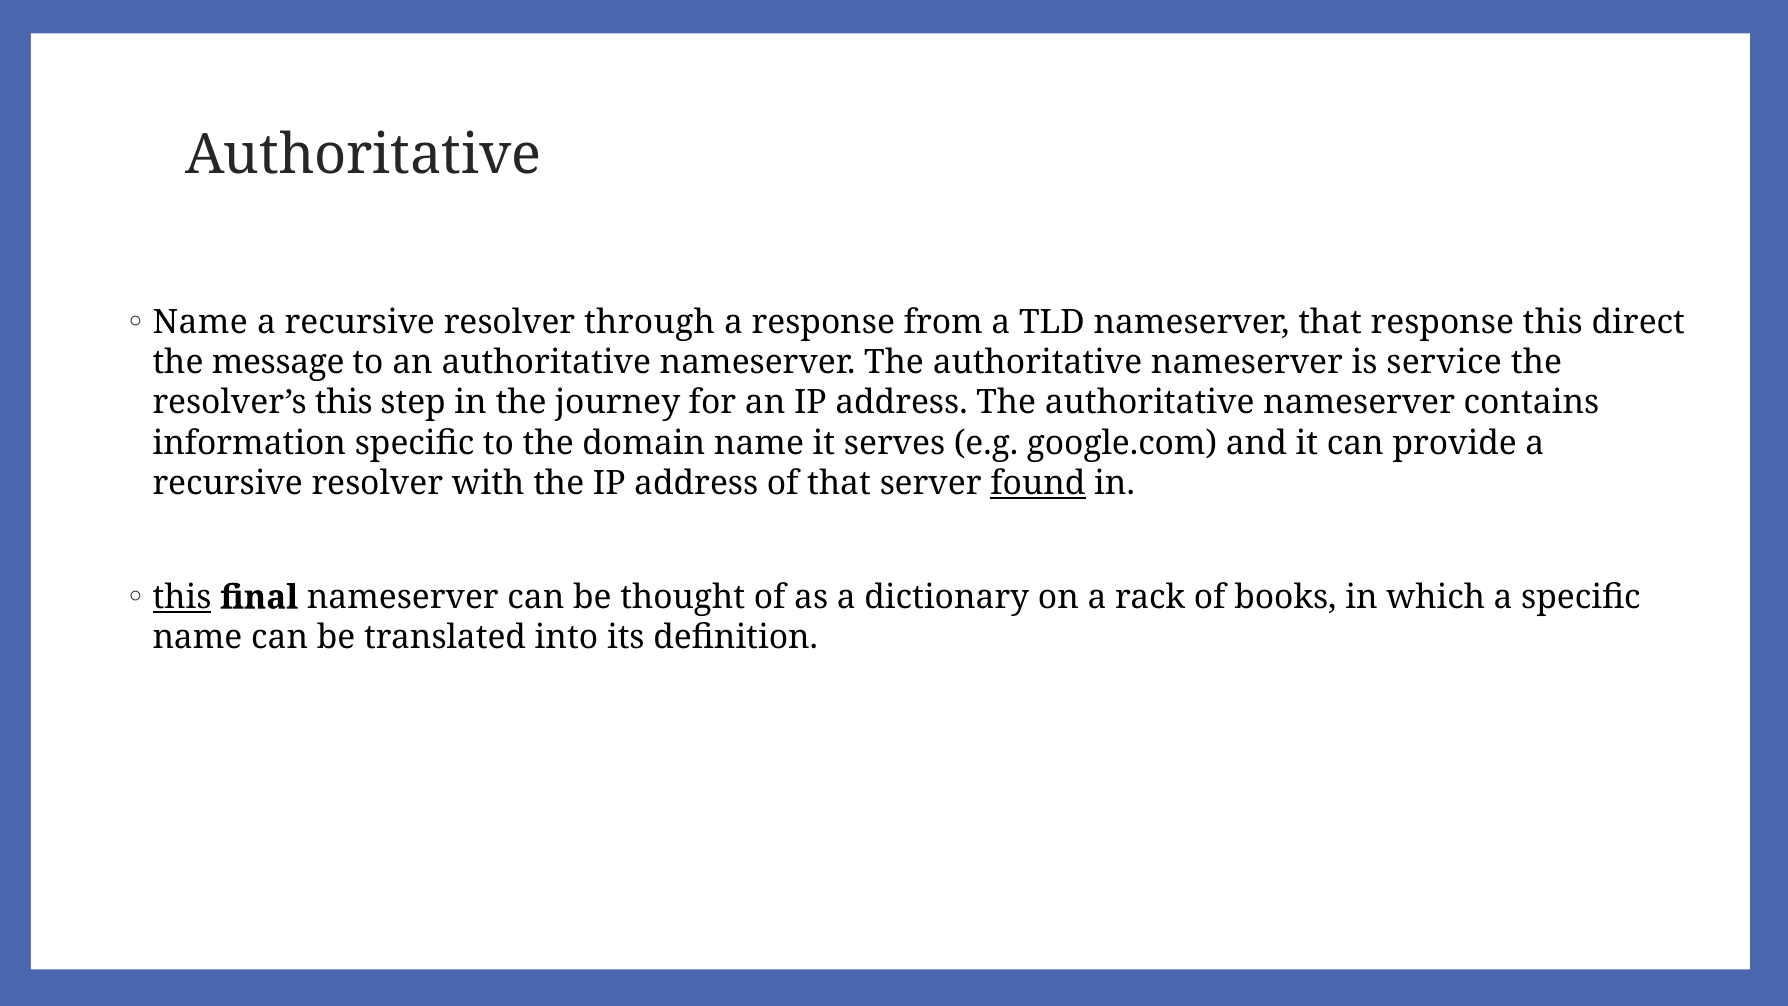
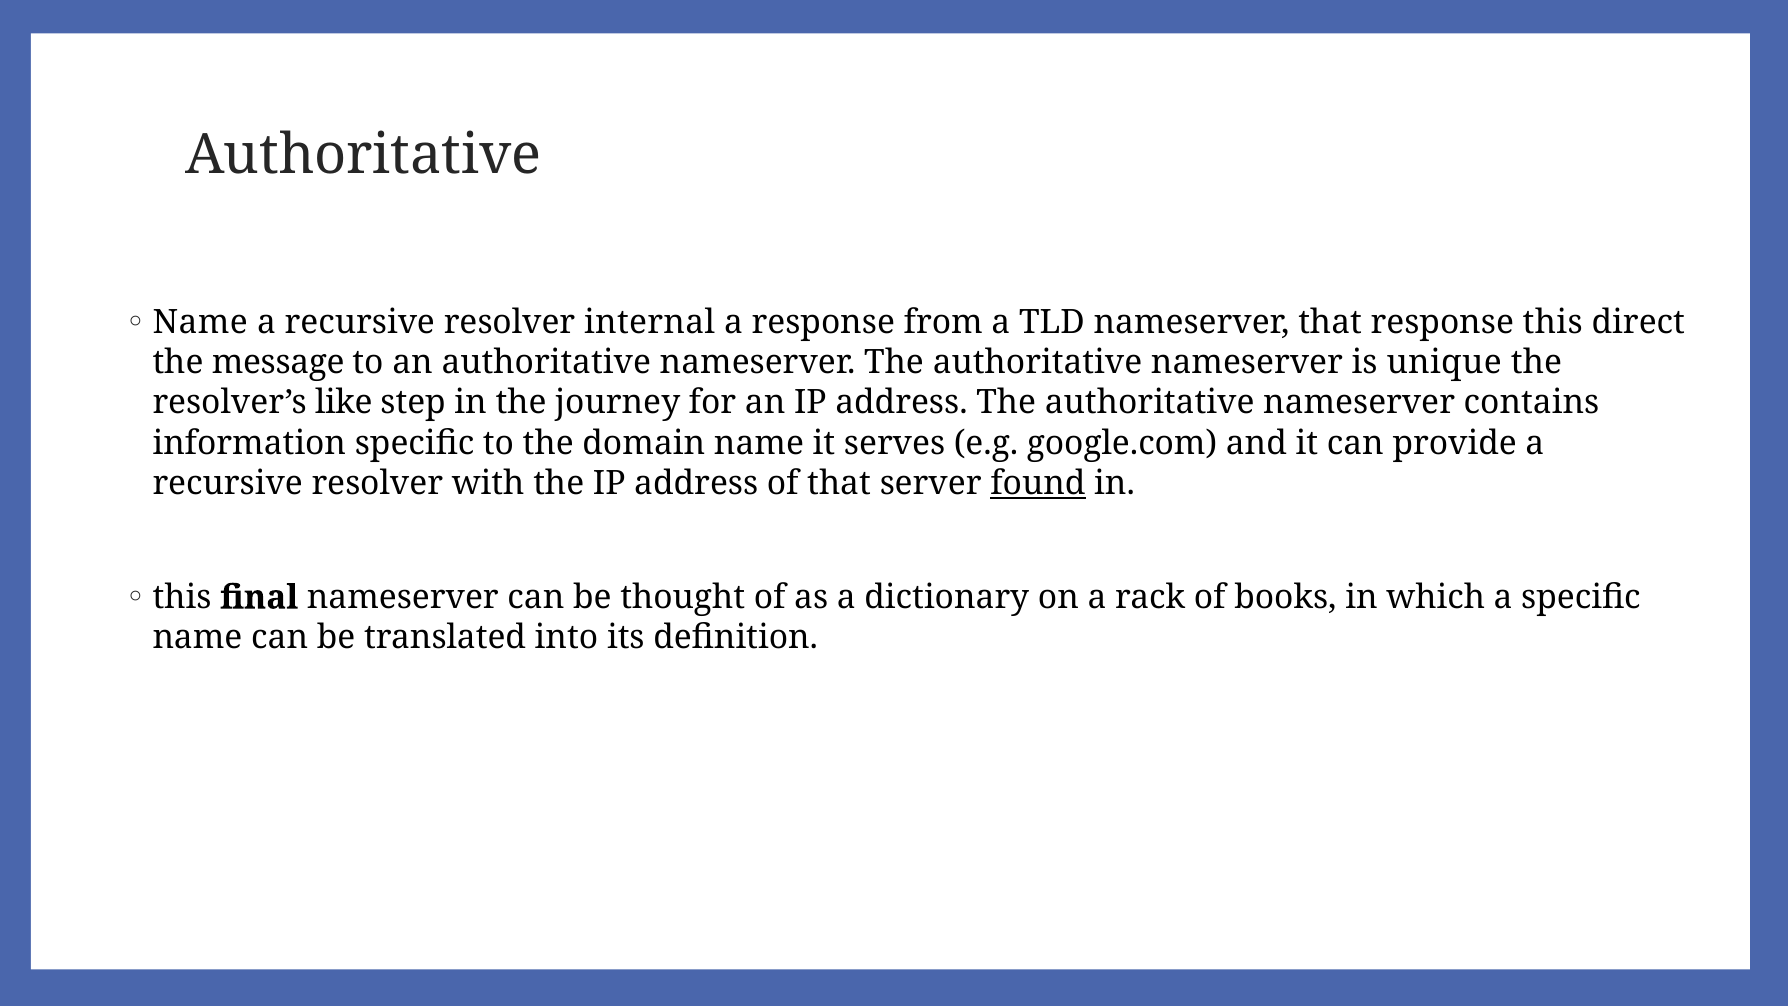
through: through -> internal
service: service -> unique
resolver’s this: this -> like
this at (182, 597) underline: present -> none
